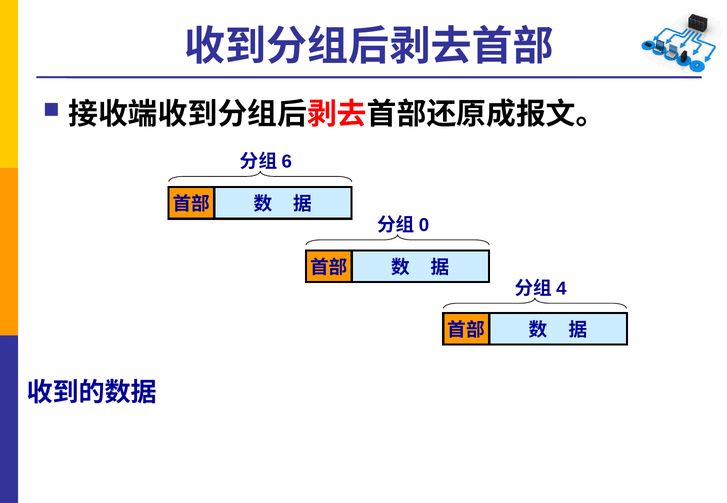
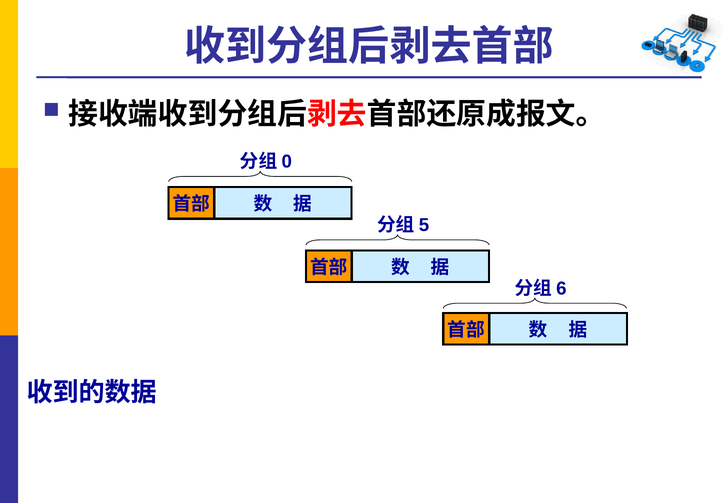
6: 6 -> 0
0: 0 -> 5
4: 4 -> 6
